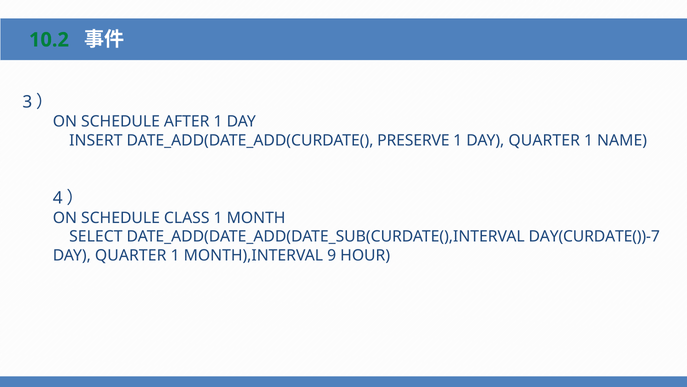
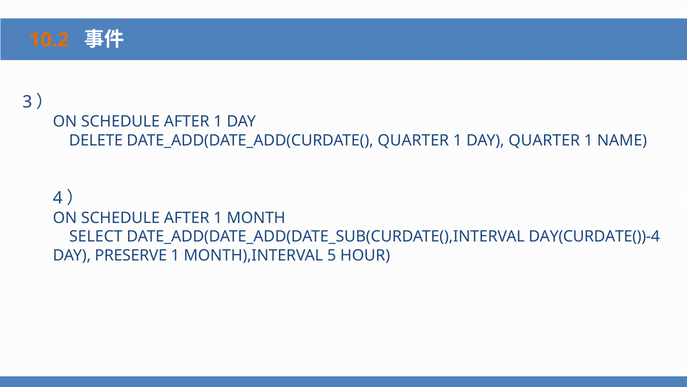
10.2 colour: green -> orange
INSERT: INSERT -> DELETE
DATE_ADD(DATE_ADD(CURDATE( PRESERVE: PRESERVE -> QUARTER
CLASS at (187, 218): CLASS -> AFTER
DAY(CURDATE())-7: DAY(CURDATE())-7 -> DAY(CURDATE())-4
QUARTER at (131, 255): QUARTER -> PRESERVE
9: 9 -> 5
